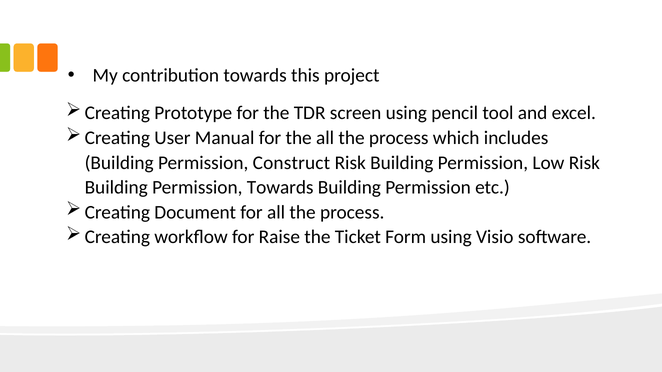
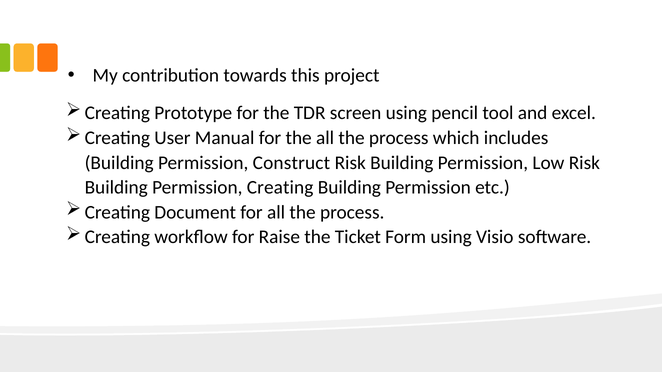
Permission Towards: Towards -> Creating
